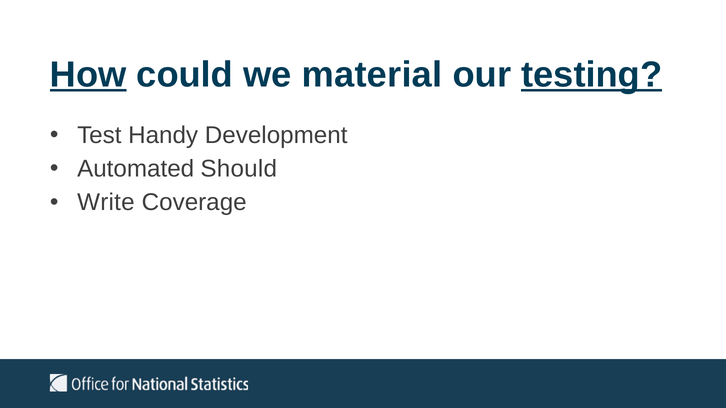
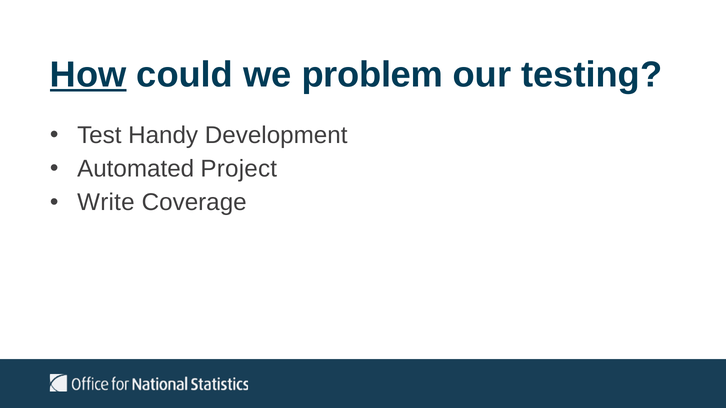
material: material -> problem
testing underline: present -> none
Should: Should -> Project
